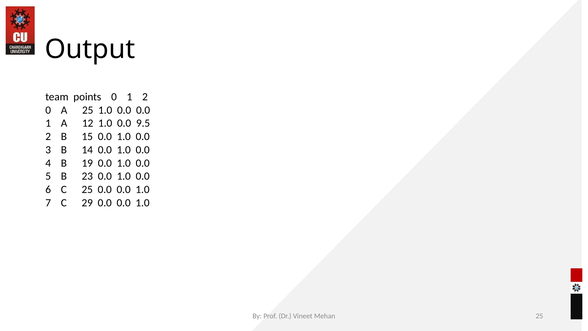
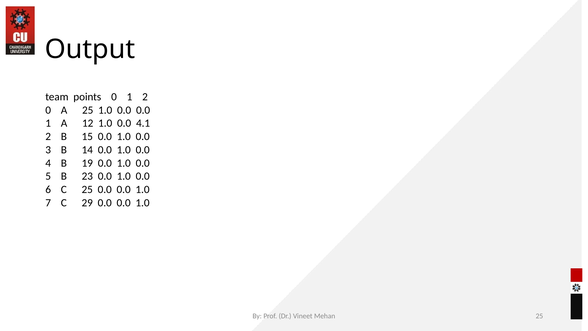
9.5: 9.5 -> 4.1
